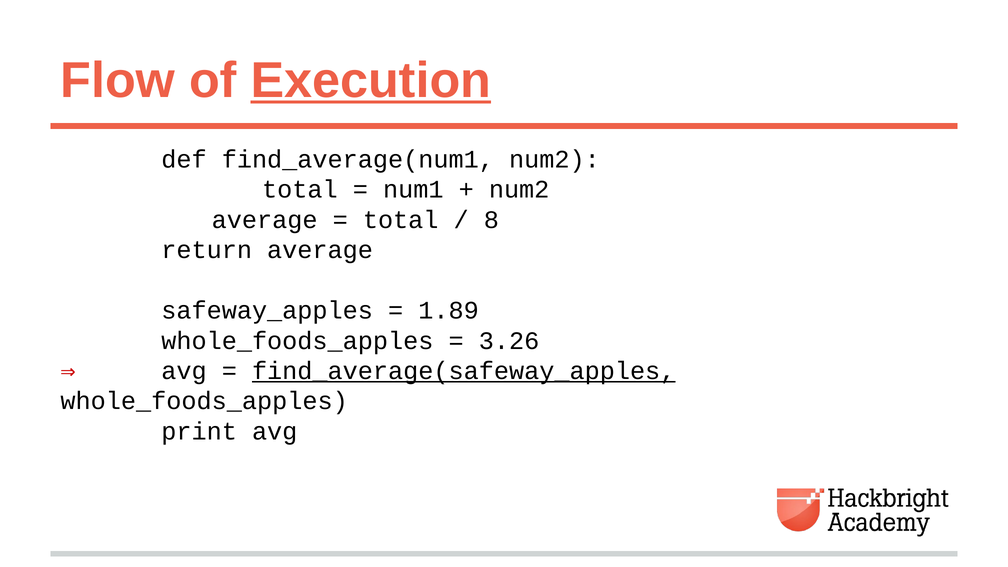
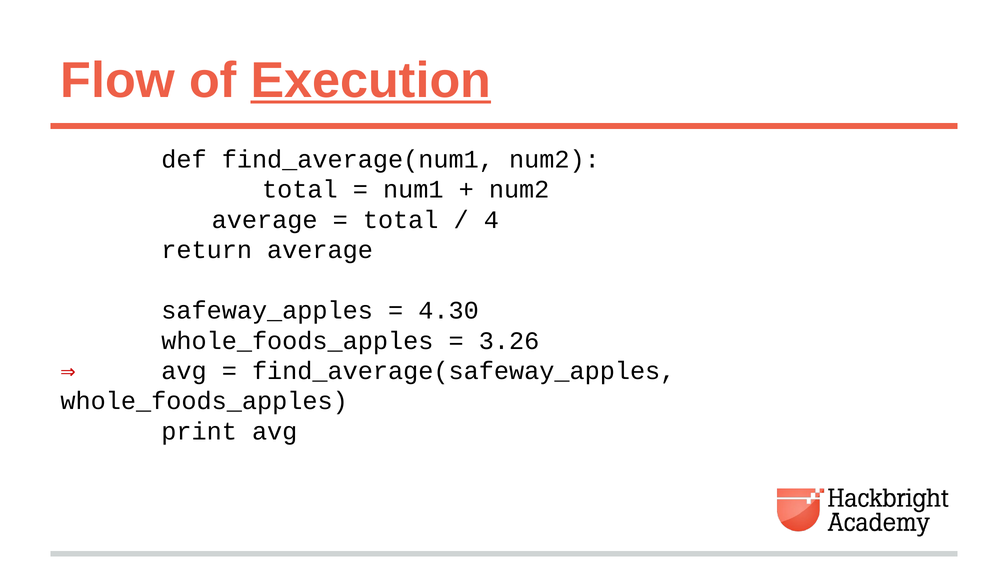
8: 8 -> 4
1.89: 1.89 -> 4.30
find_average(safeway_apples underline: present -> none
